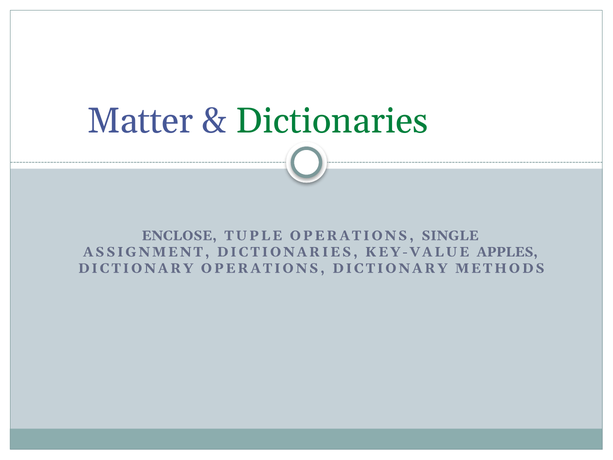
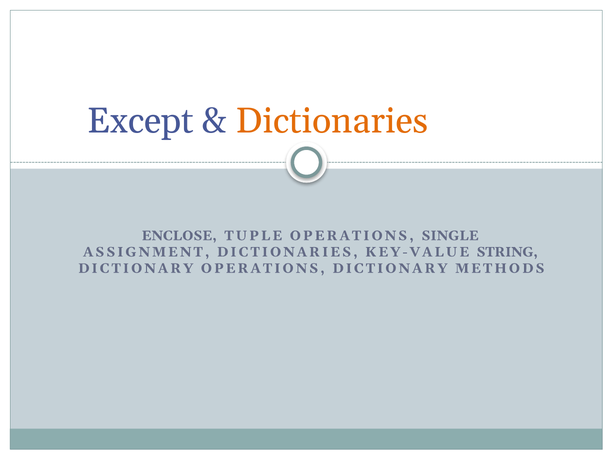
Matter: Matter -> Except
Dictionaries at (332, 121) colour: green -> orange
APPLES: APPLES -> STRING
